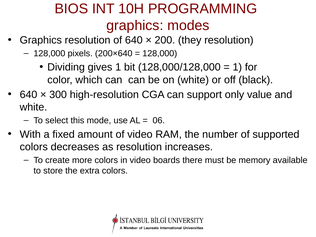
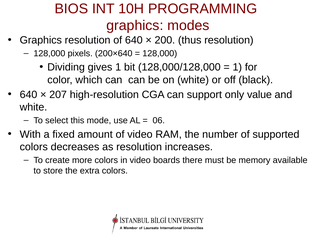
they: they -> thus
300: 300 -> 207
